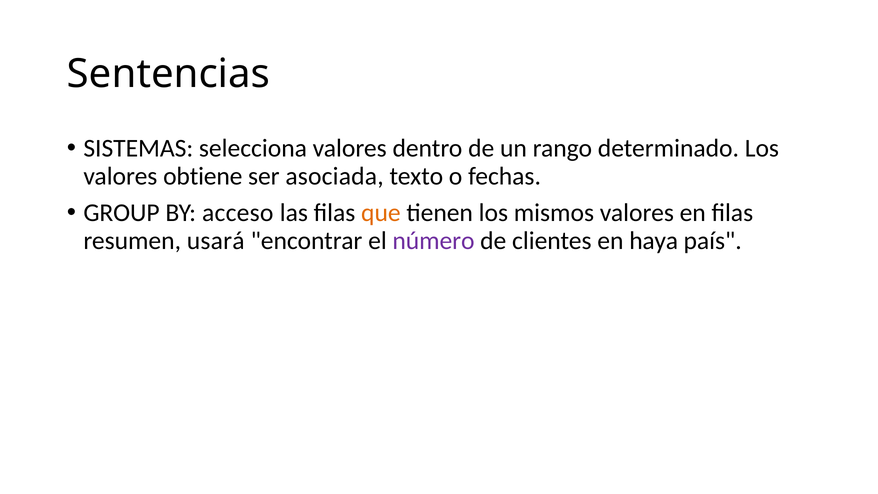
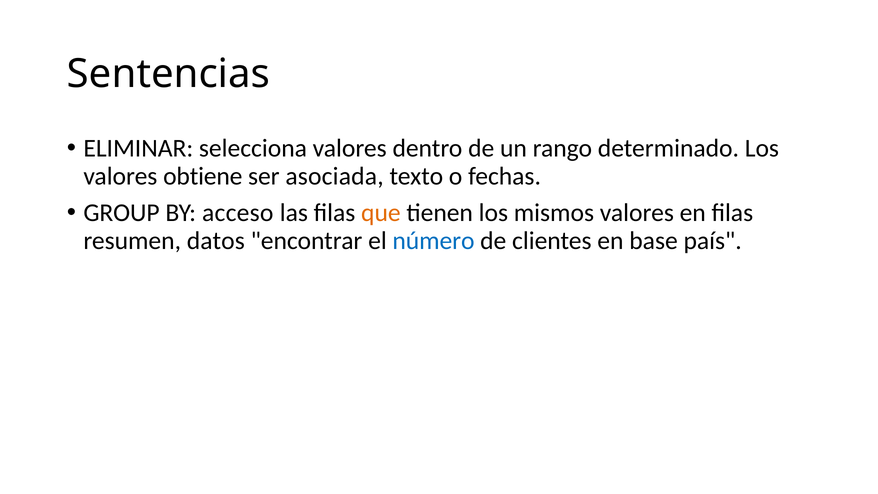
SISTEMAS: SISTEMAS -> ELIMINAR
usará: usará -> datos
número colour: purple -> blue
haya: haya -> base
